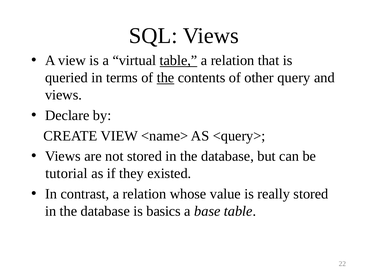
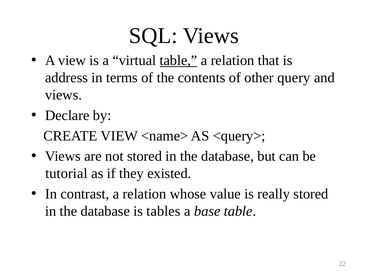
queried: queried -> address
the at (166, 78) underline: present -> none
basics: basics -> tables
